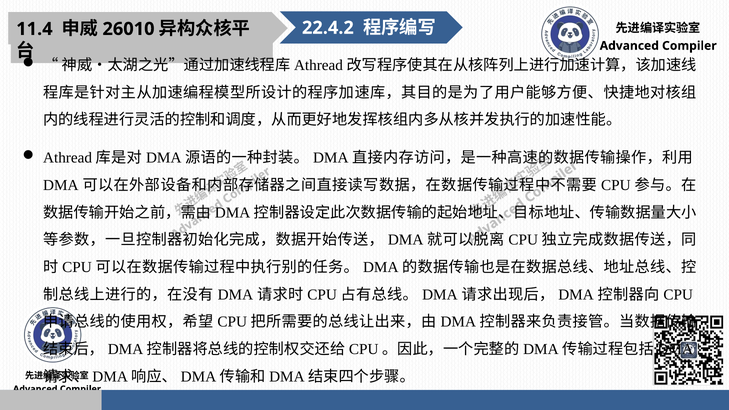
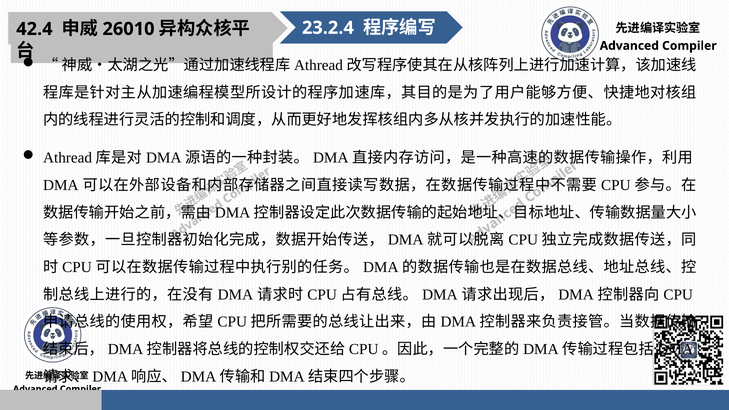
22.4.2: 22.4.2 -> 23.2.4
11.4: 11.4 -> 42.4
